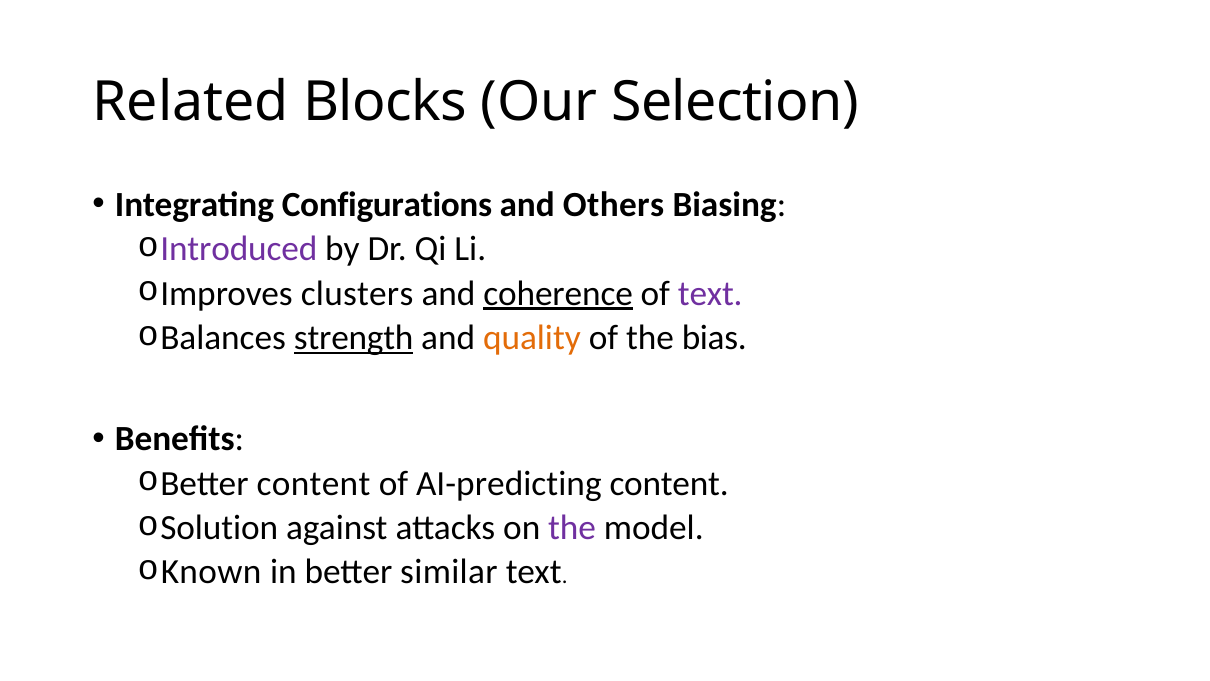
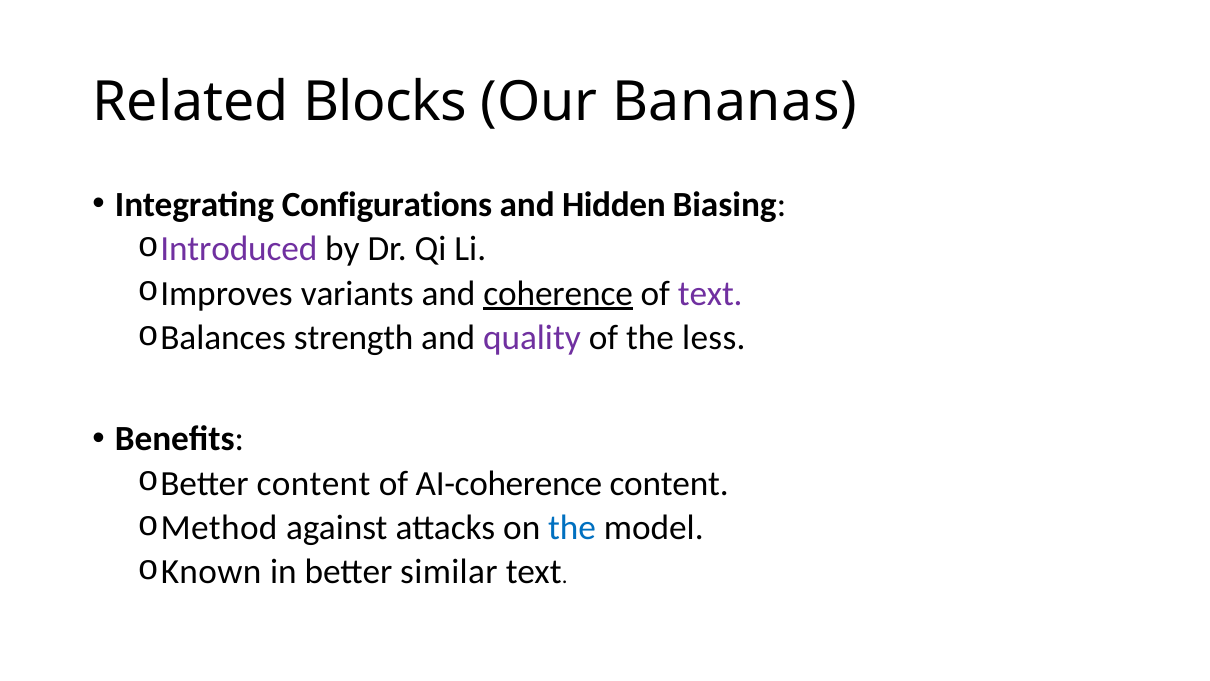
Selection: Selection -> Bananas
Others: Others -> Hidden
clusters: clusters -> variants
strength underline: present -> none
quality colour: orange -> purple
bias: bias -> less
AI-predicting: AI-predicting -> AI-coherence
Solution: Solution -> Method
the at (572, 527) colour: purple -> blue
